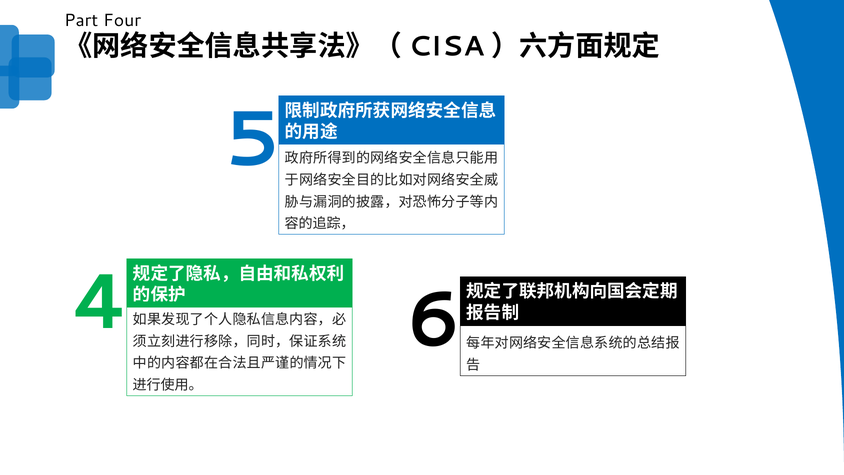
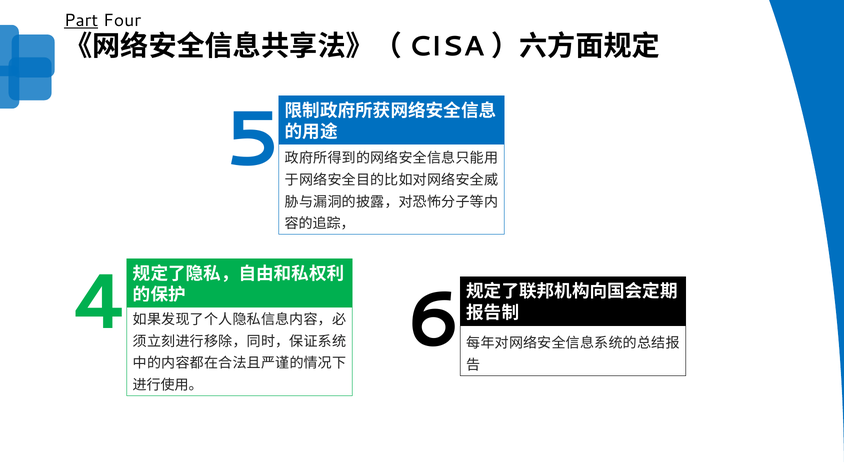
Part underline: none -> present
